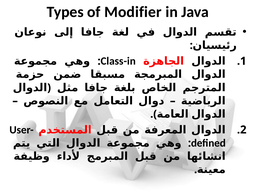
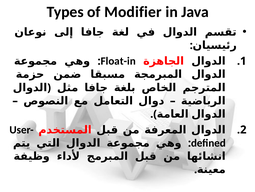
Class-in: Class-in -> Float-in
